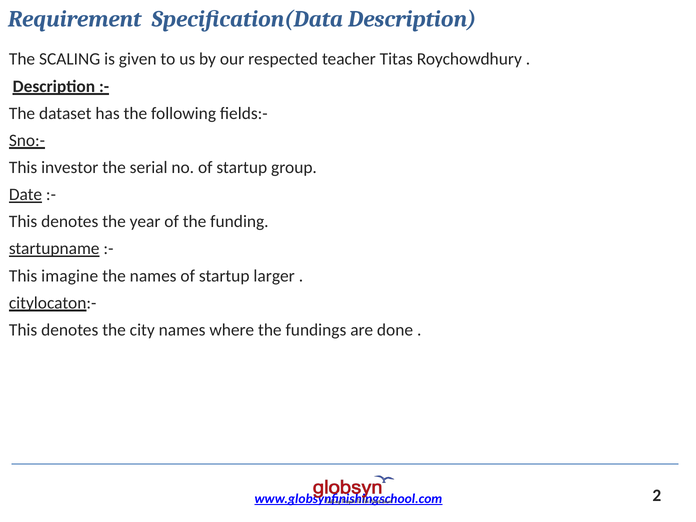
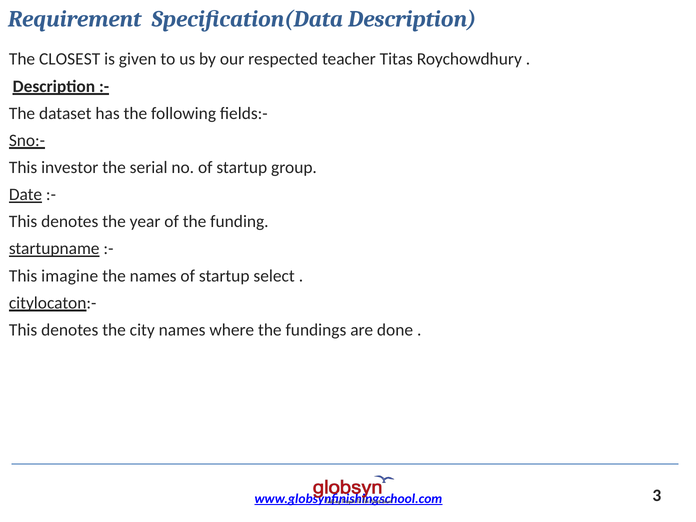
SCALING: SCALING -> CLOSEST
larger: larger -> select
2: 2 -> 3
